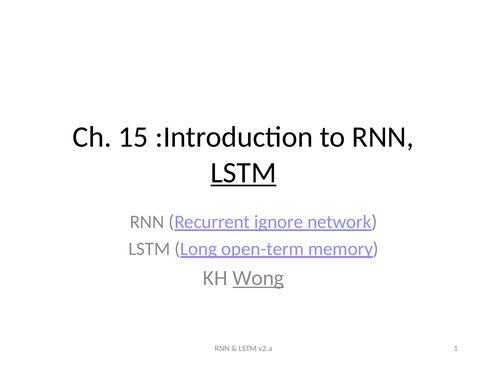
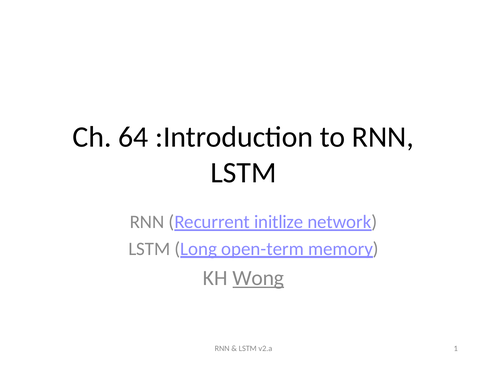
15: 15 -> 64
LSTM at (243, 173) underline: present -> none
ignore: ignore -> initlize
